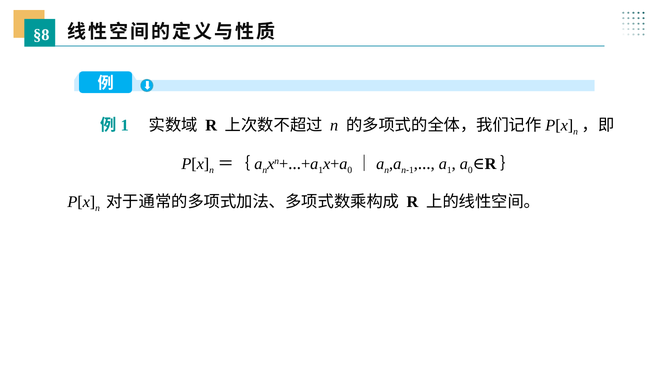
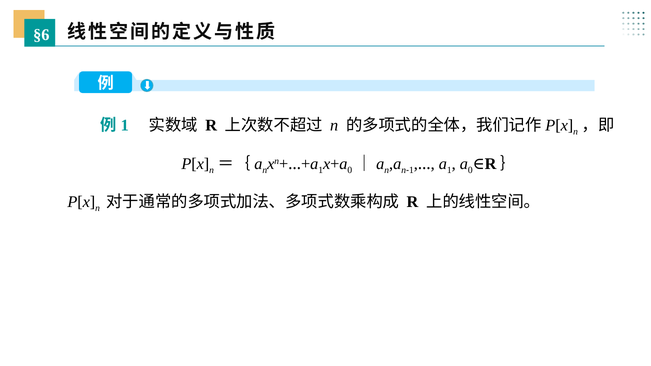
§8: §8 -> §6
